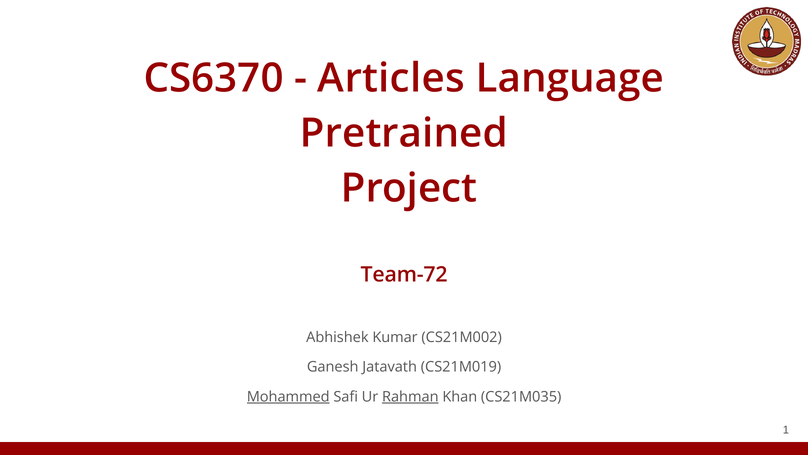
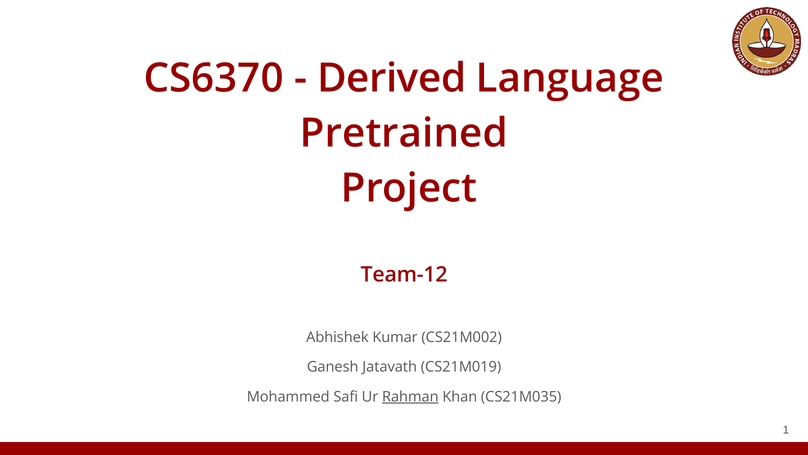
Articles: Articles -> Derived
Team-72: Team-72 -> Team-12
Mohammed underline: present -> none
